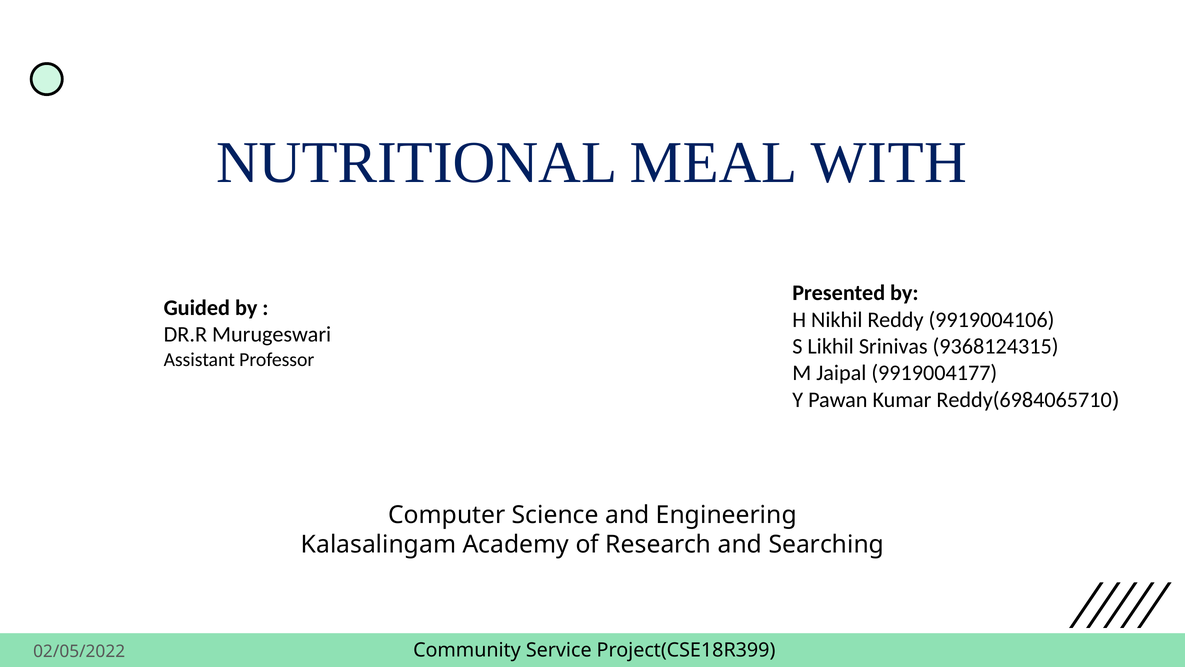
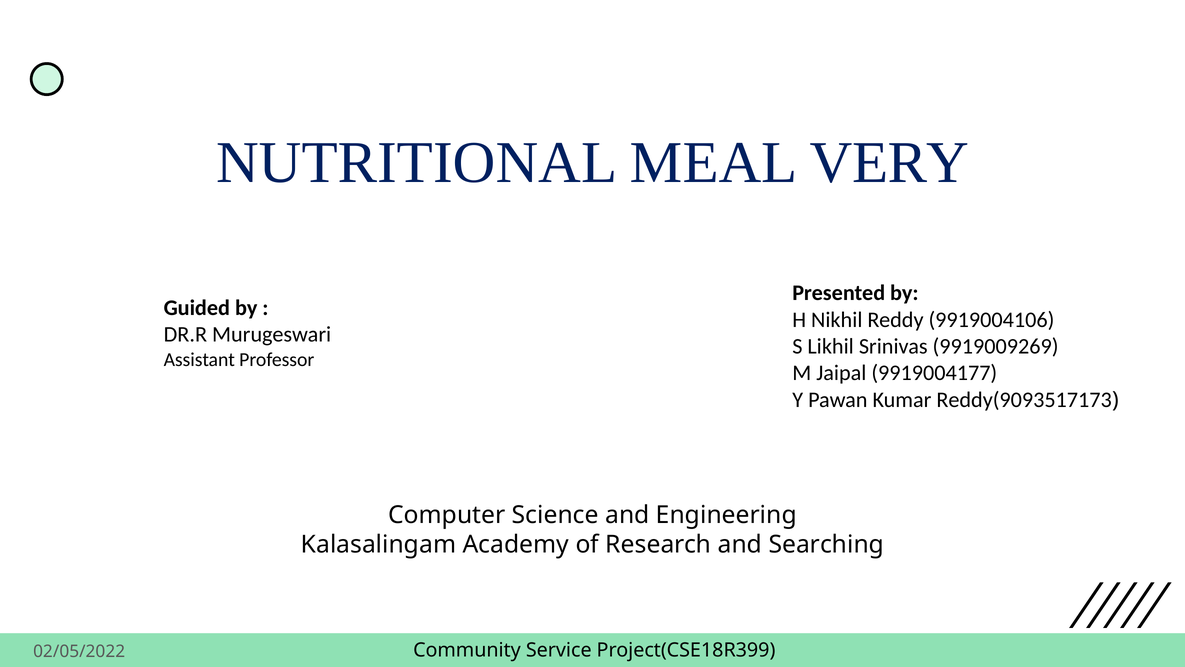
WITH: WITH -> VERY
9368124315: 9368124315 -> 9919009269
Reddy(6984065710: Reddy(6984065710 -> Reddy(9093517173
